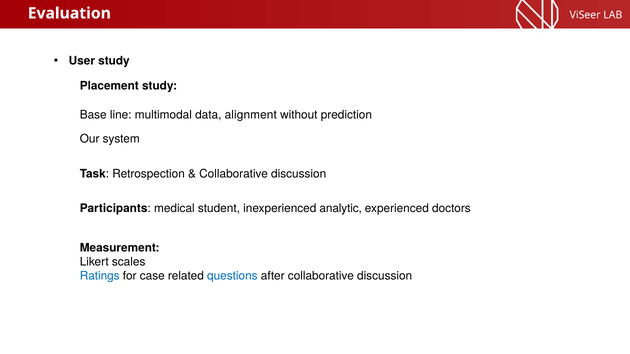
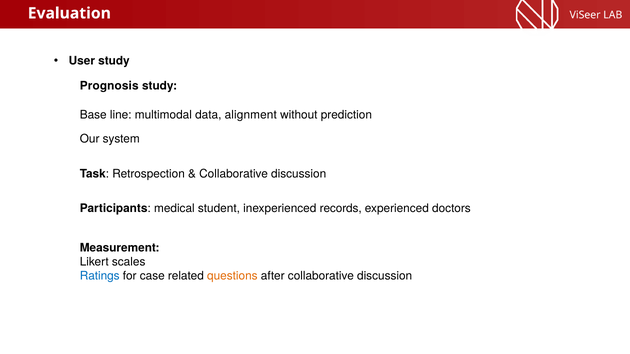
Placement: Placement -> Prognosis
analytic: analytic -> records
questions colour: blue -> orange
